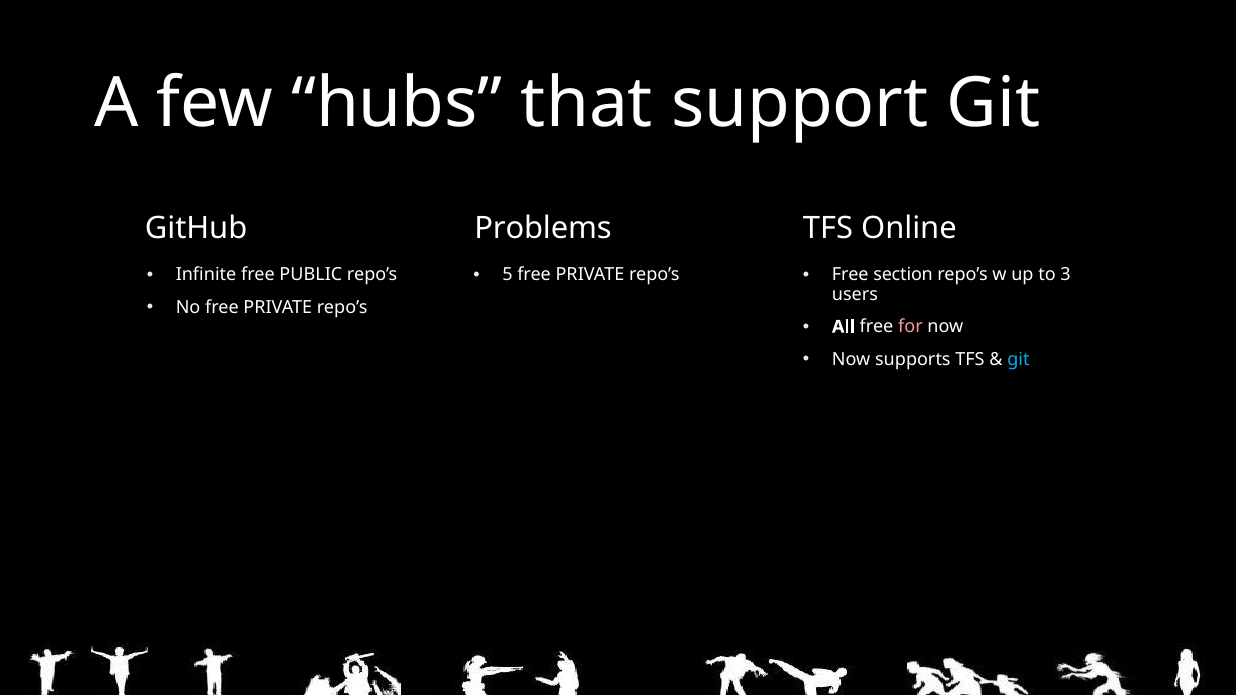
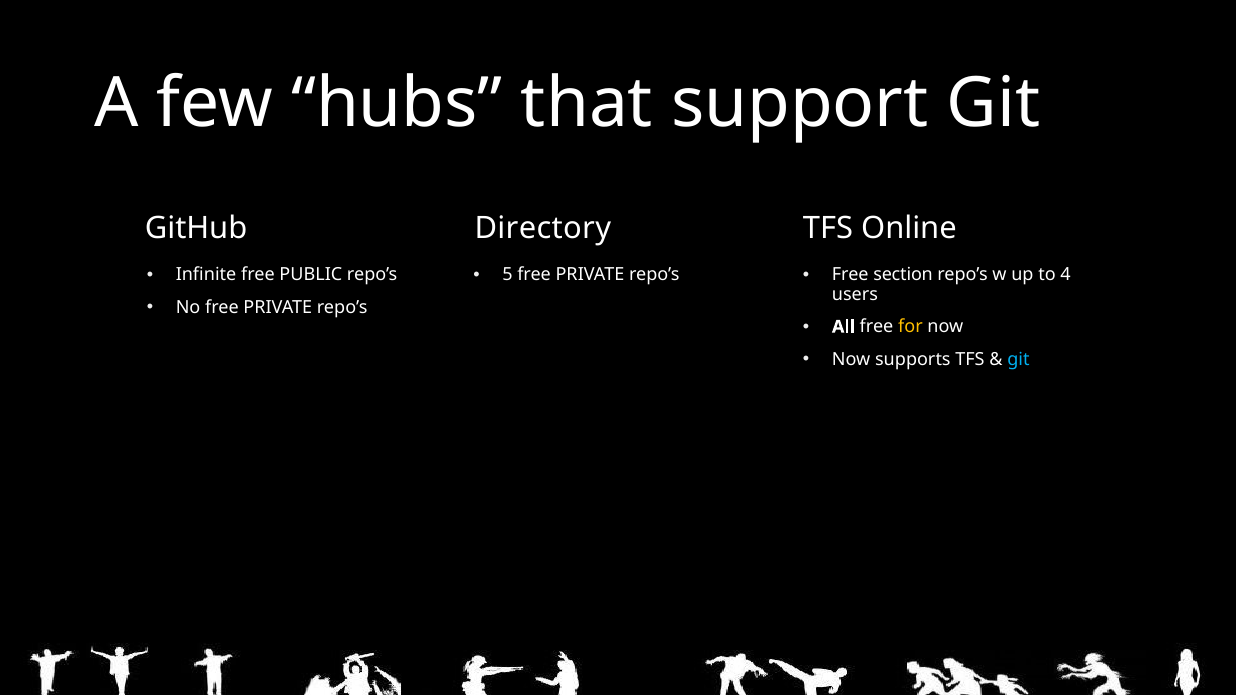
Problems: Problems -> Directory
3: 3 -> 4
for colour: pink -> yellow
